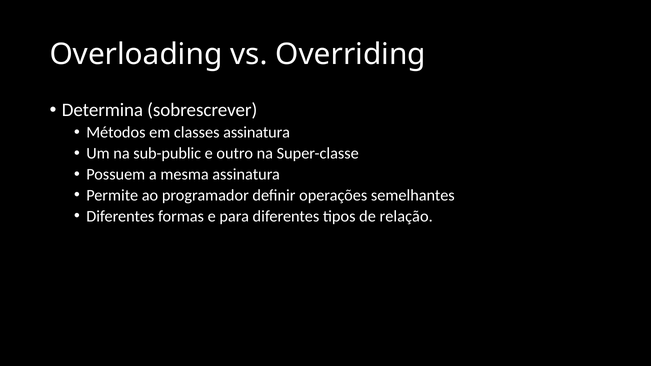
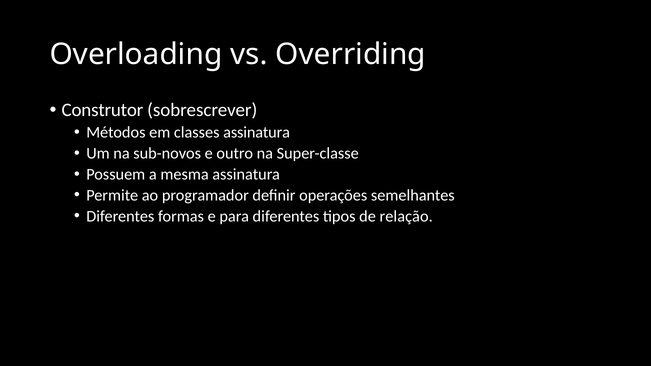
Determina: Determina -> Construtor
sub-public: sub-public -> sub-novos
